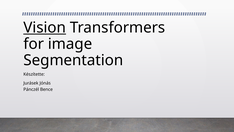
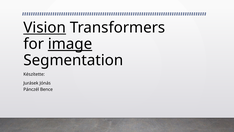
image underline: none -> present
